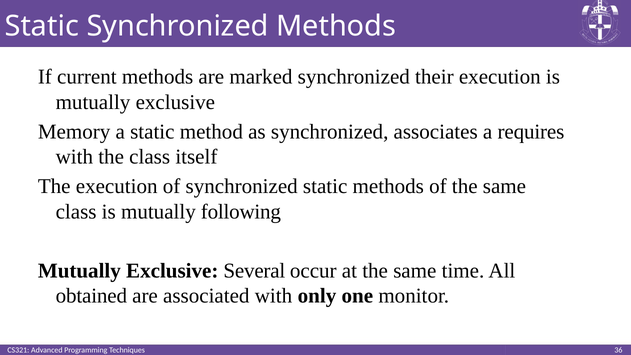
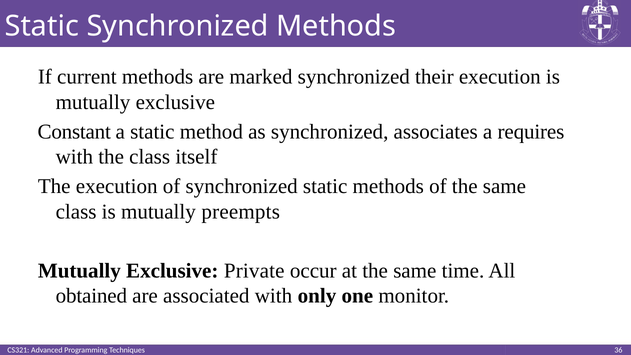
Memory: Memory -> Constant
following: following -> preempts
Several: Several -> Private
